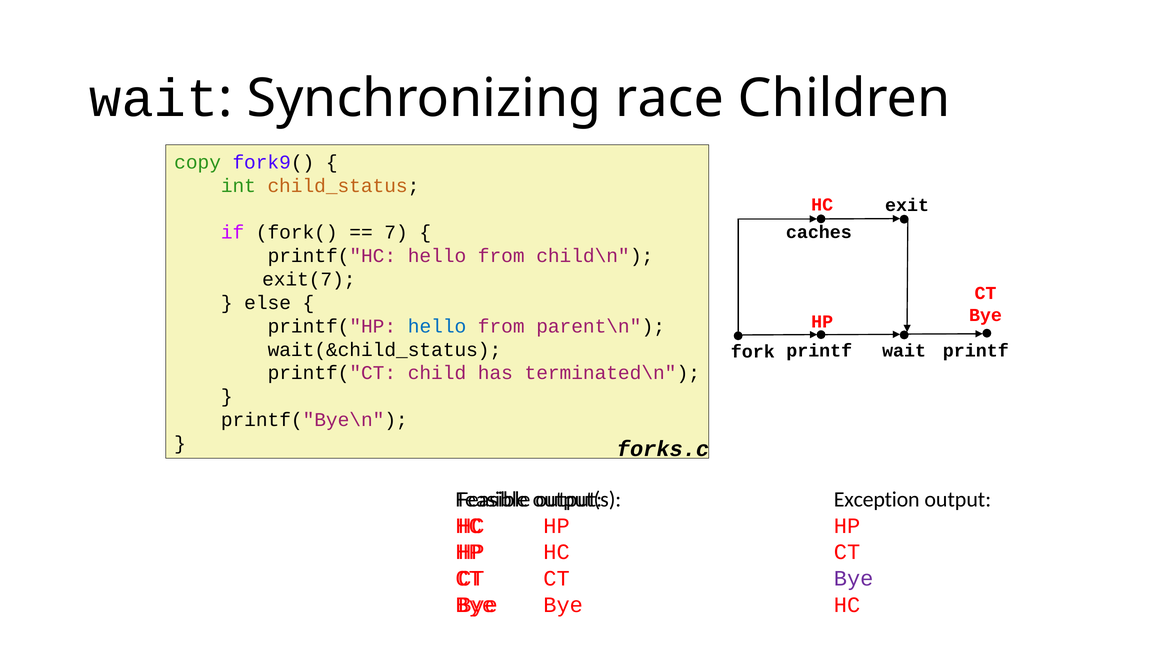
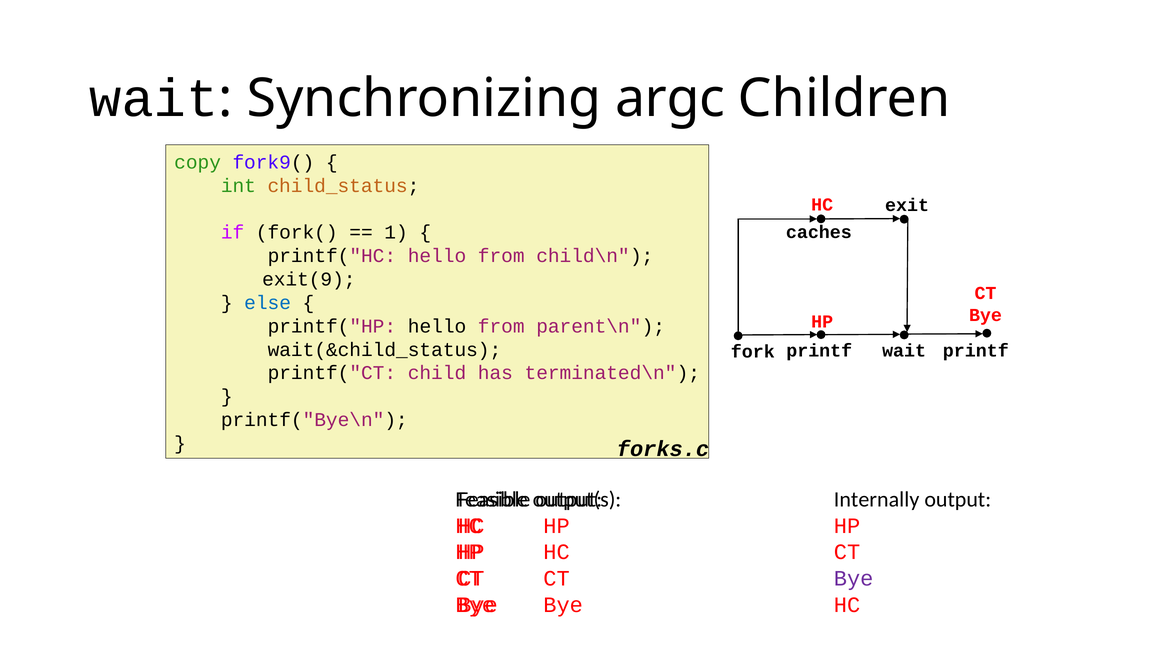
race: race -> argc
7: 7 -> 1
exit(7: exit(7 -> exit(9
else colour: black -> blue
hello at (437, 326) colour: blue -> black
Exception: Exception -> Internally
